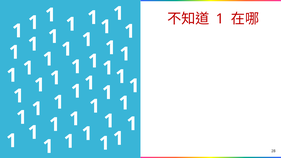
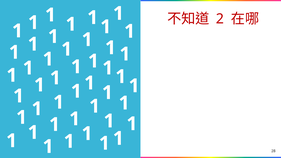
1 at (220, 19): 1 -> 2
